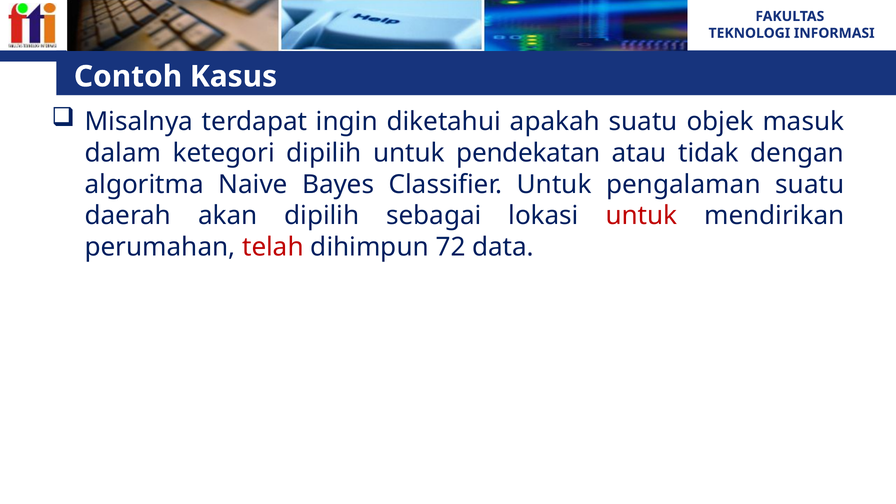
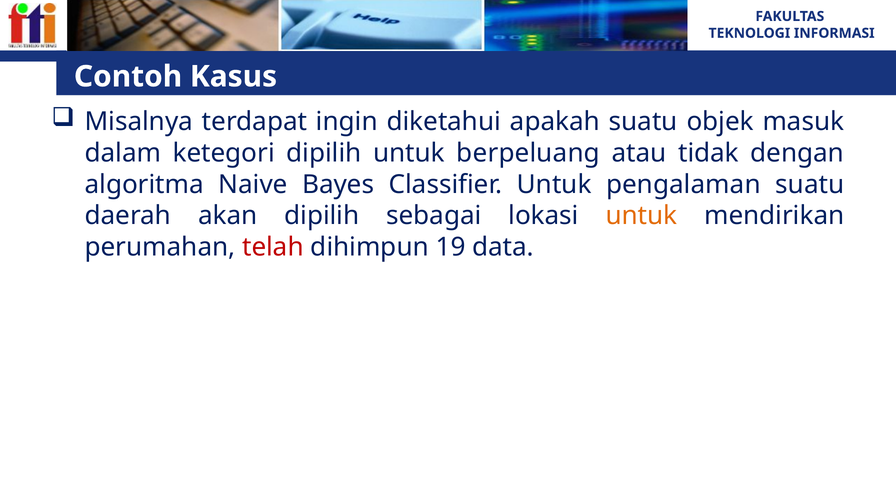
pendekatan: pendekatan -> berpeluang
untuk at (641, 216) colour: red -> orange
72: 72 -> 19
